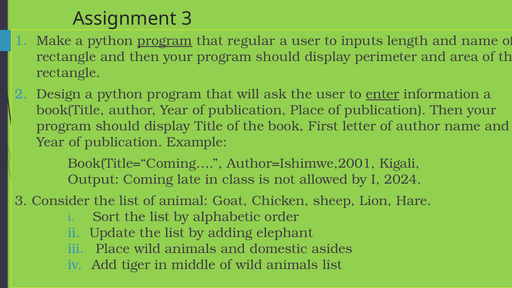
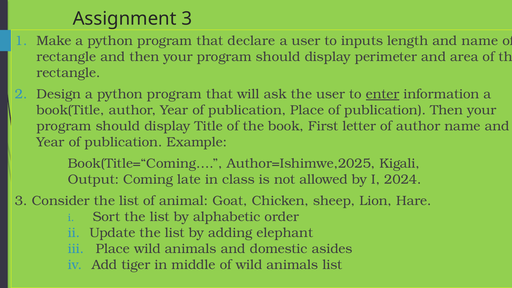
program at (165, 41) underline: present -> none
regular: regular -> declare
Author=Ishimwe,2001: Author=Ishimwe,2001 -> Author=Ishimwe,2025
